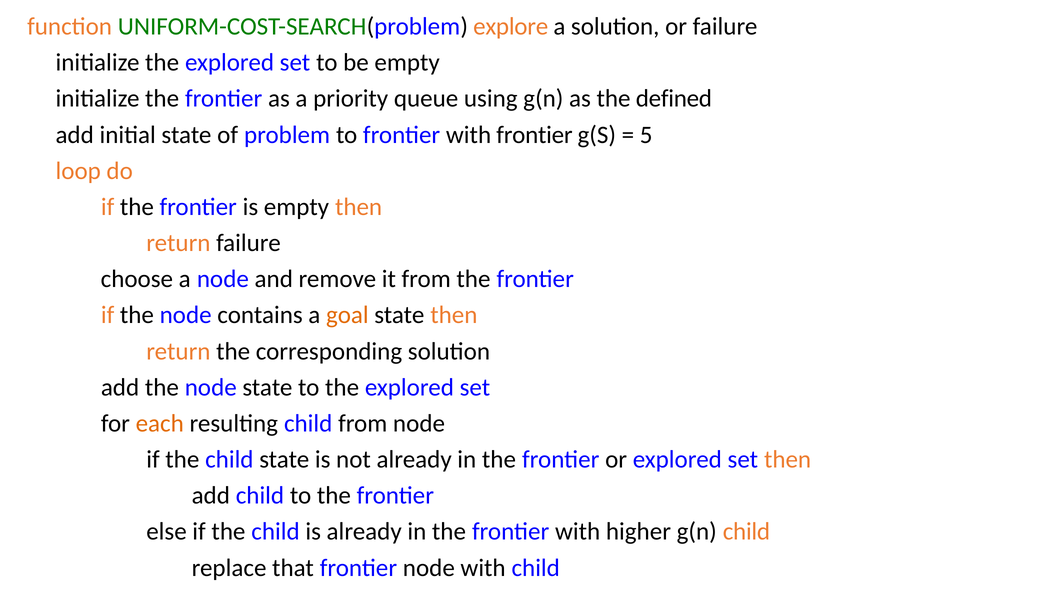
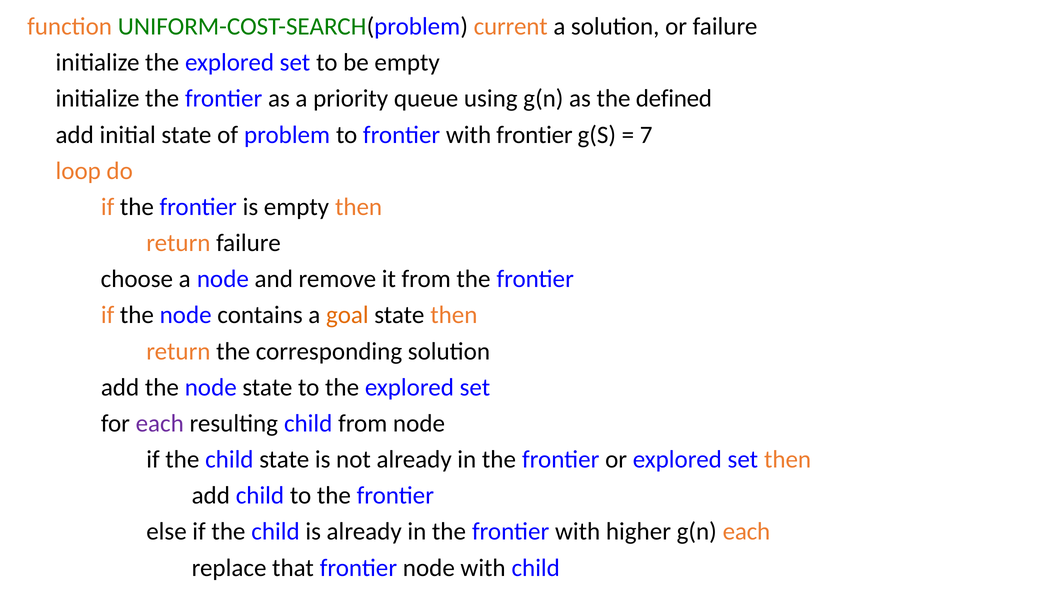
explore: explore -> current
5: 5 -> 7
each at (160, 423) colour: orange -> purple
g(n child: child -> each
